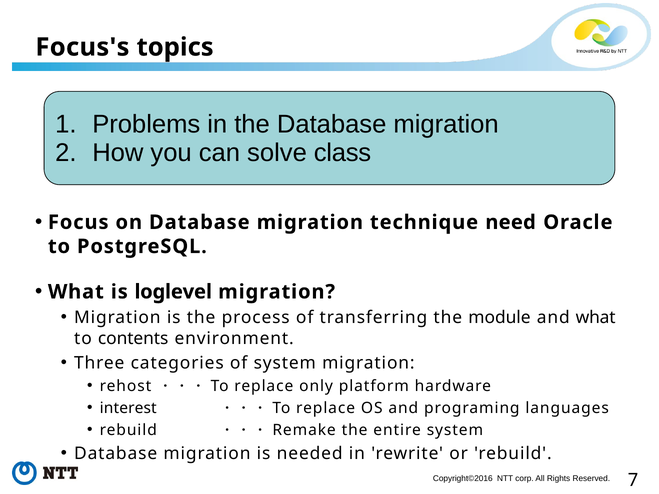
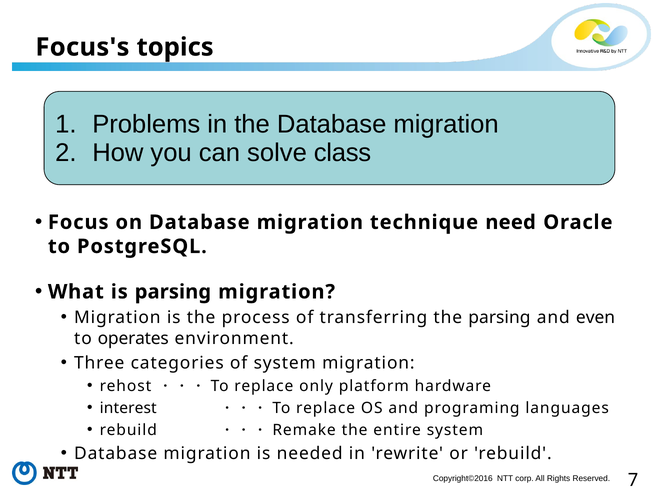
is loglevel: loglevel -> parsing
the module: module -> parsing
and what: what -> even
contents: contents -> operates
